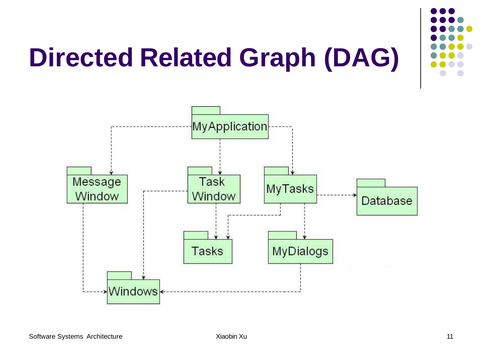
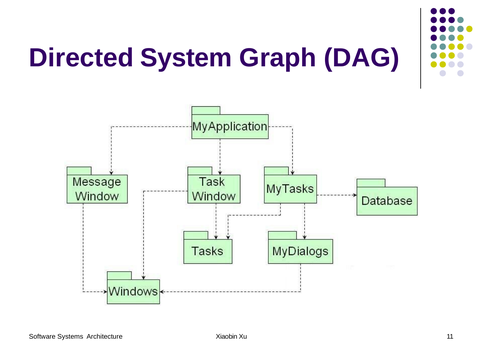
Related: Related -> System
